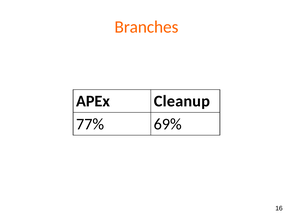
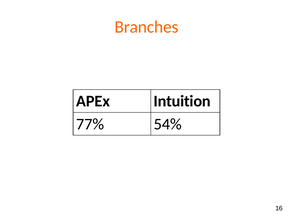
Cleanup: Cleanup -> Intuition
69%: 69% -> 54%
